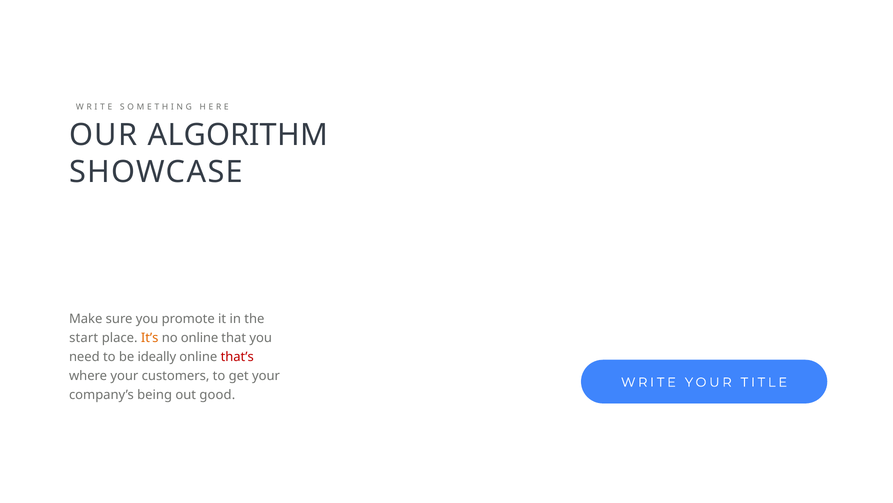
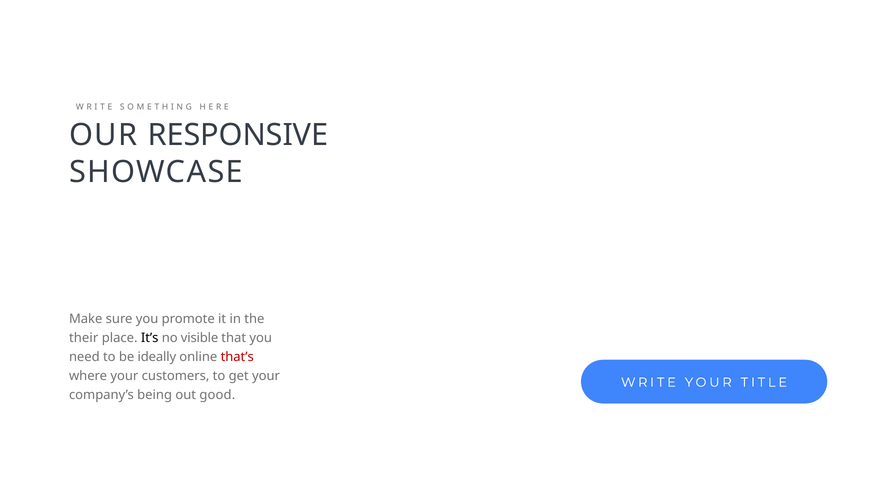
ALGORITHM: ALGORITHM -> RESPONSIVE
start: start -> their
It’s colour: orange -> black
no online: online -> visible
